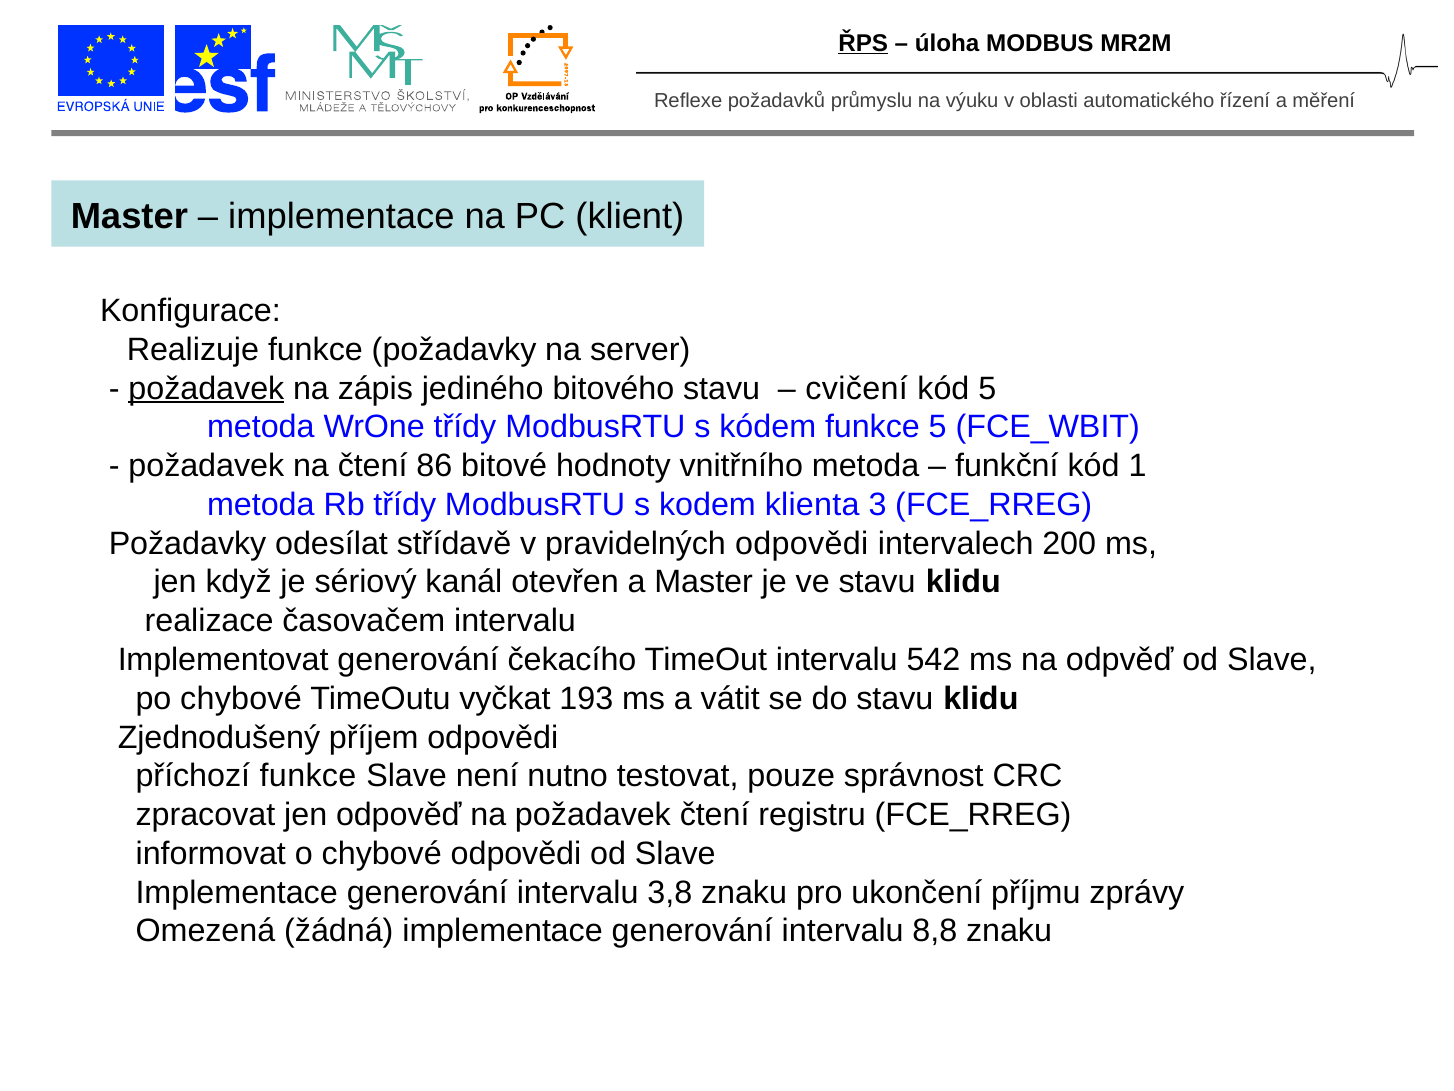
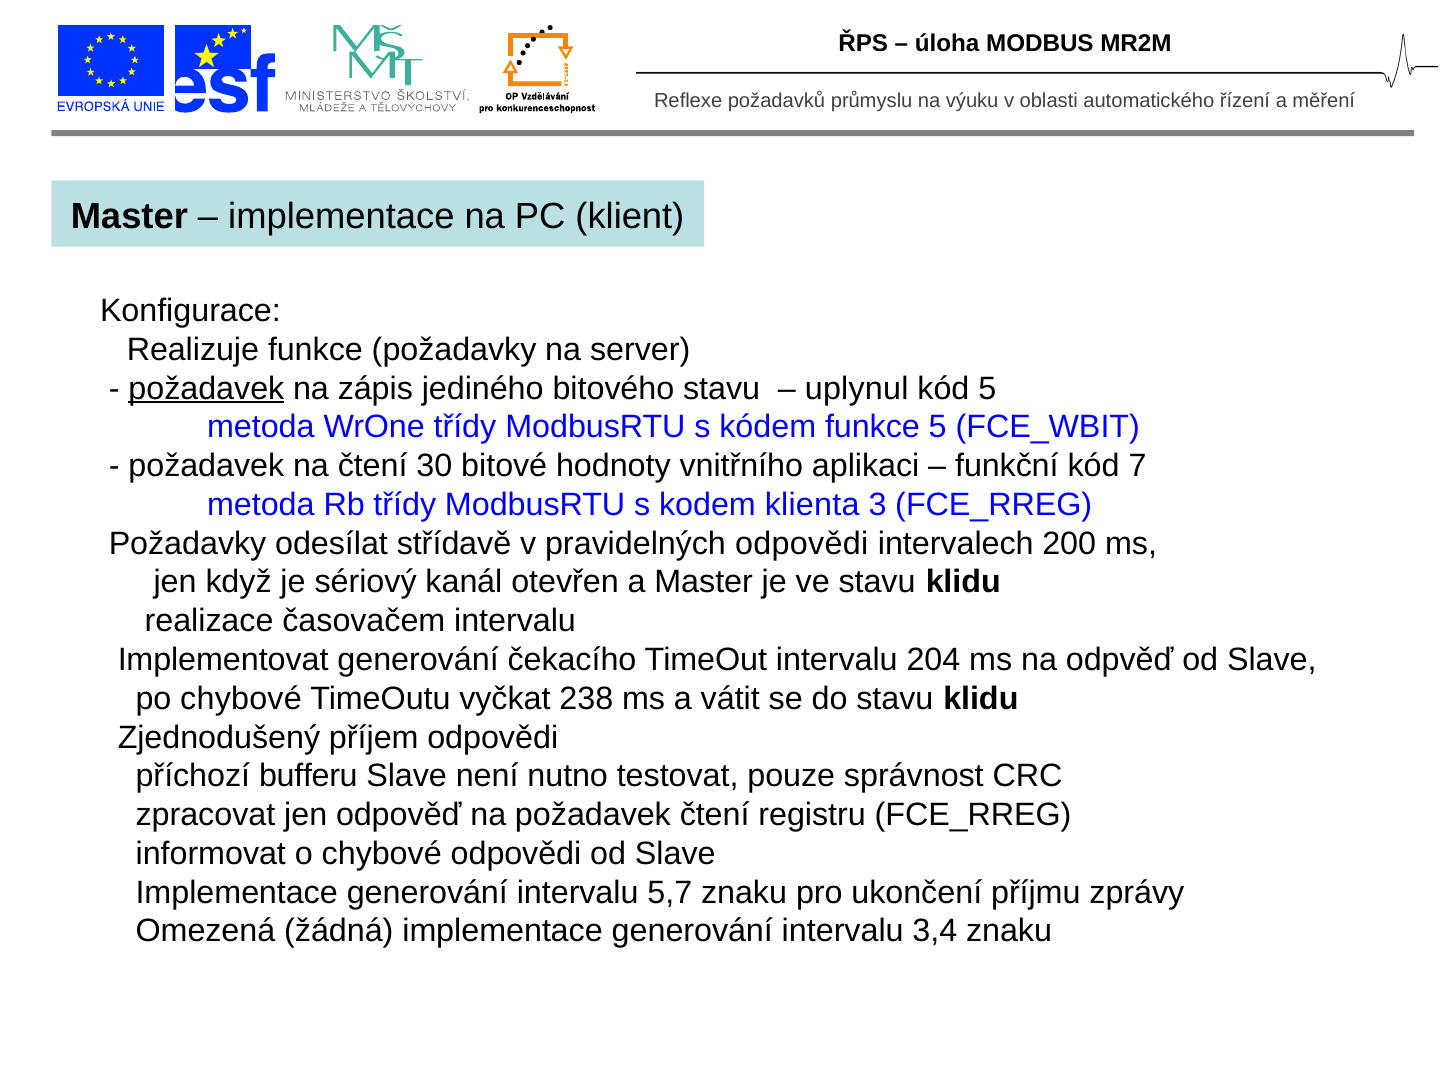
ŘPS underline: present -> none
cvičení: cvičení -> uplynul
86: 86 -> 30
vnitřního metoda: metoda -> aplikaci
1: 1 -> 7
542: 542 -> 204
193: 193 -> 238
příchozí funkce: funkce -> bufferu
3,8: 3,8 -> 5,7
8,8: 8,8 -> 3,4
